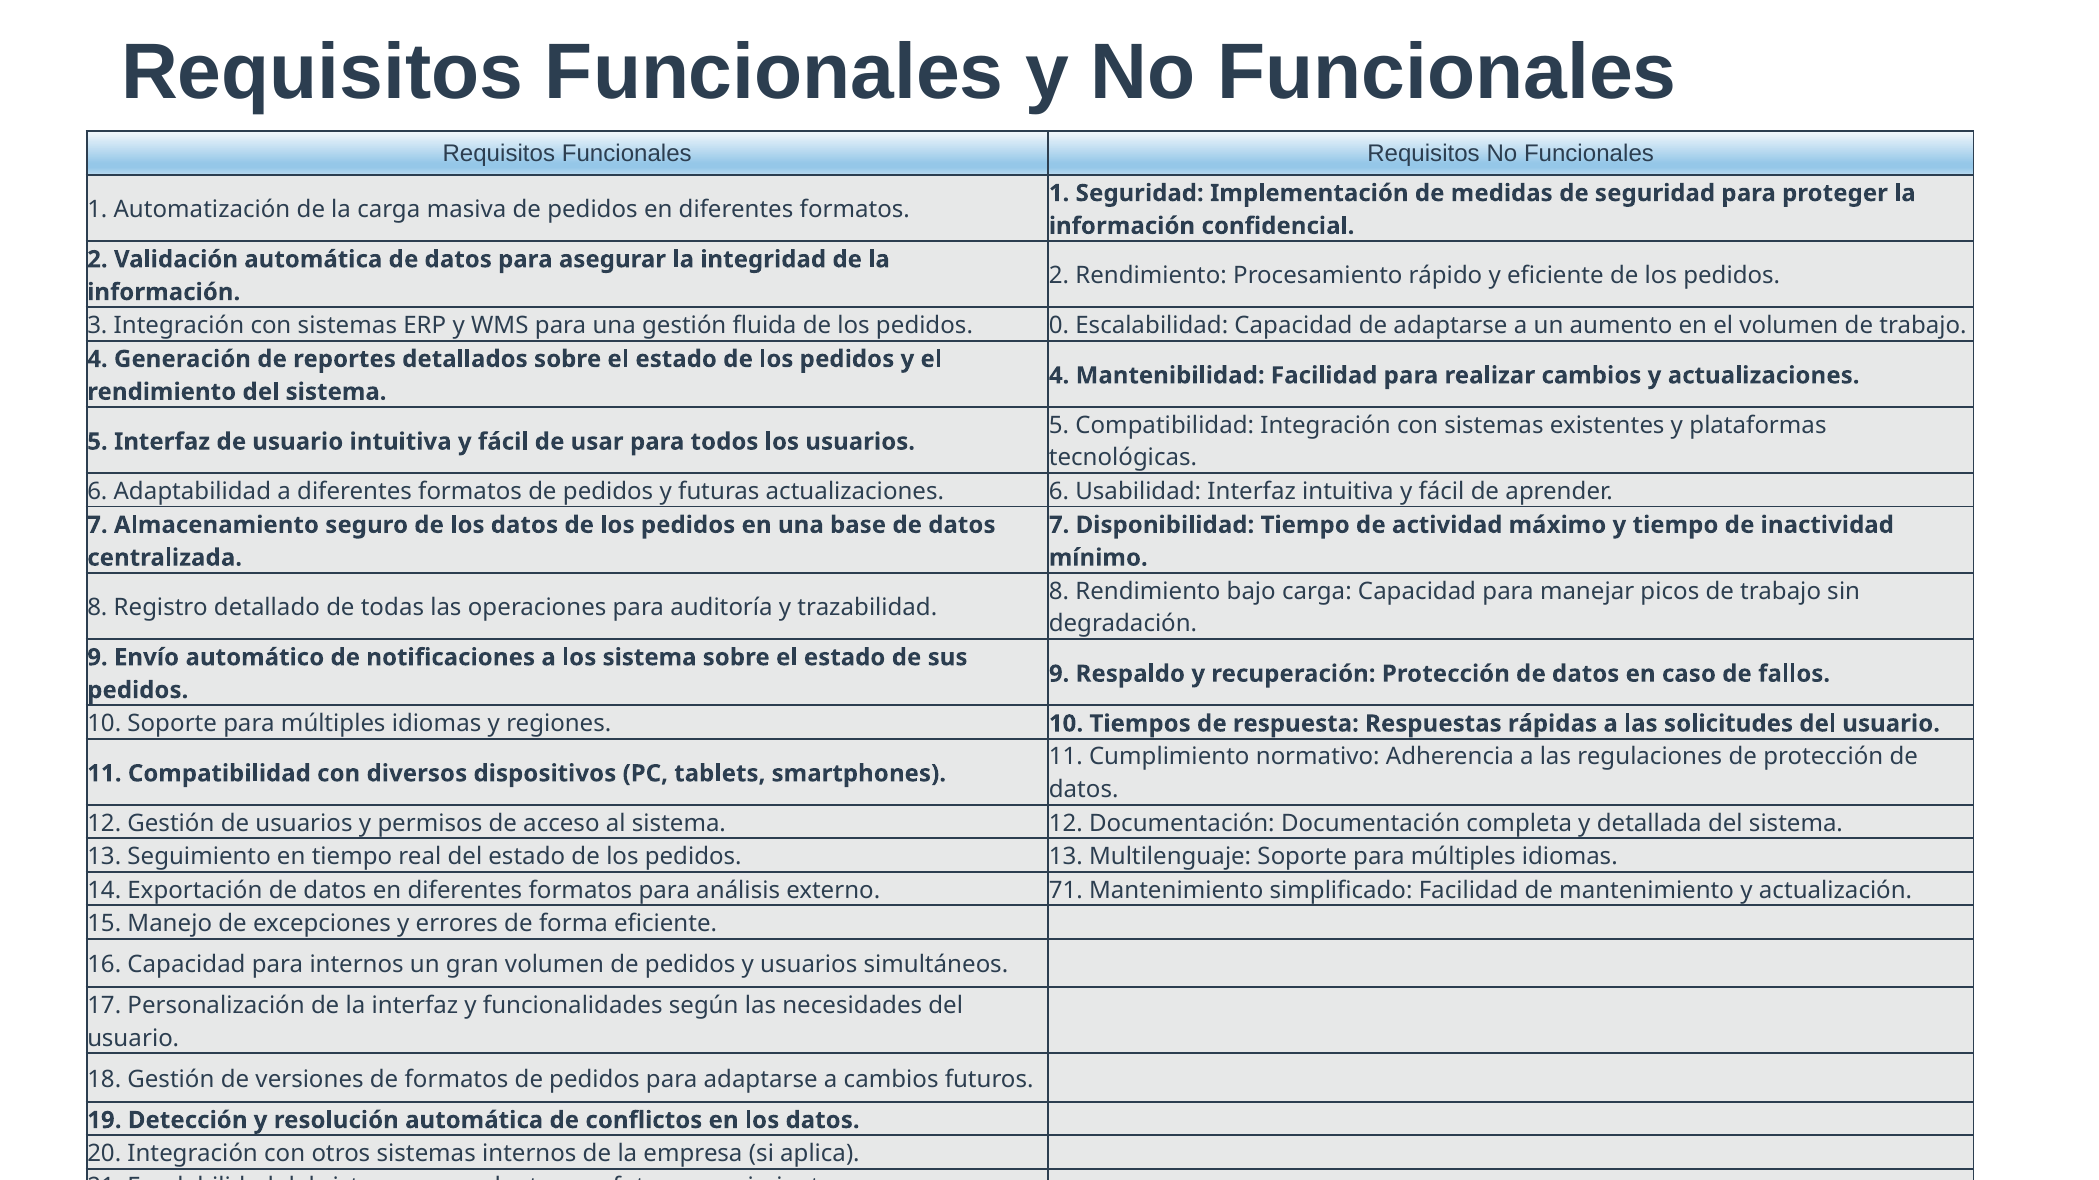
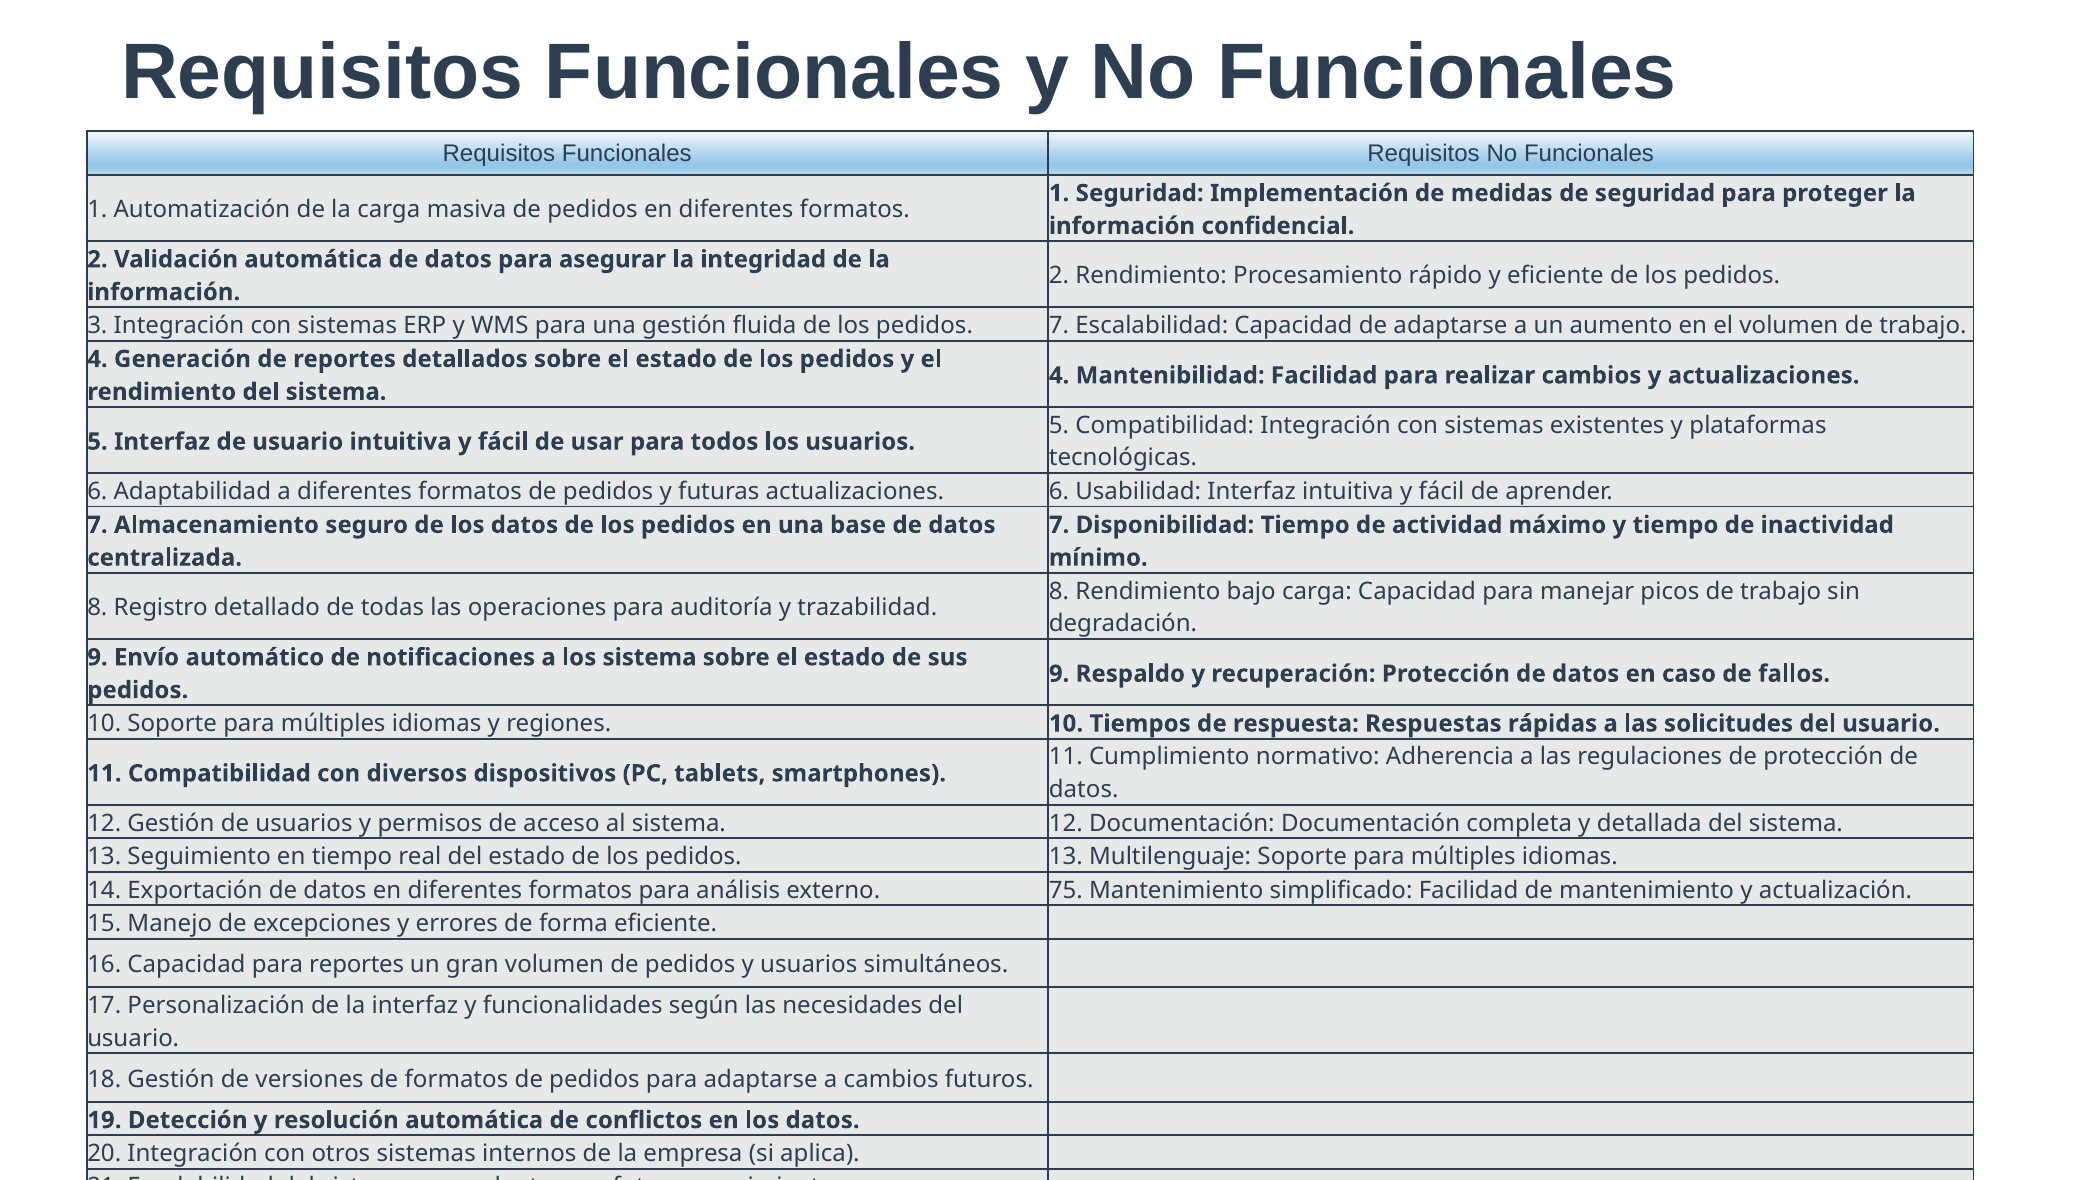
pedidos 0: 0 -> 7
71: 71 -> 75
para internos: internos -> reportes
